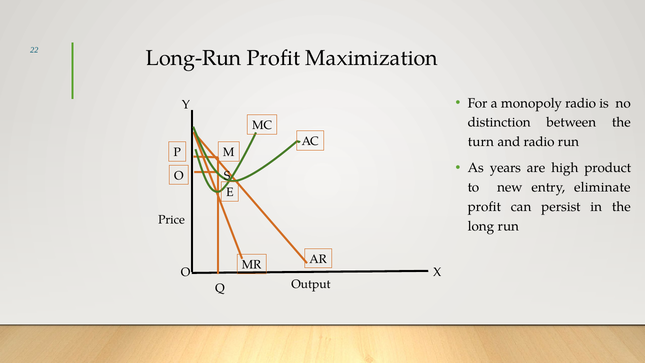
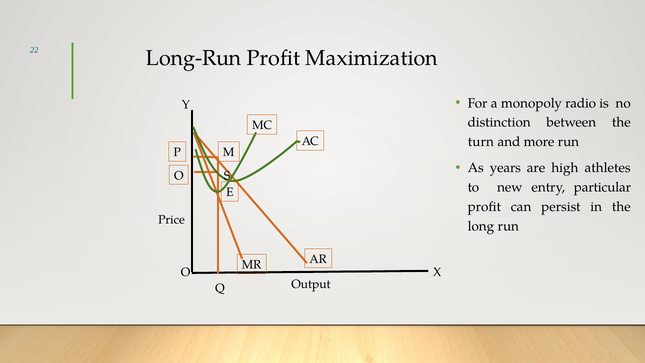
and radio: radio -> more
product: product -> athletes
eliminate: eliminate -> particular
